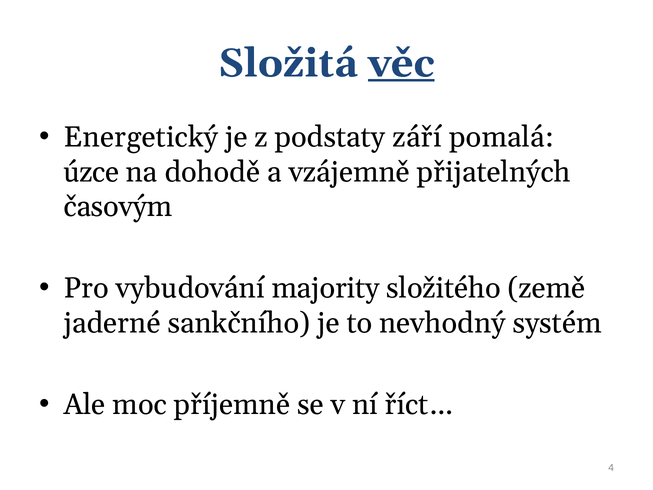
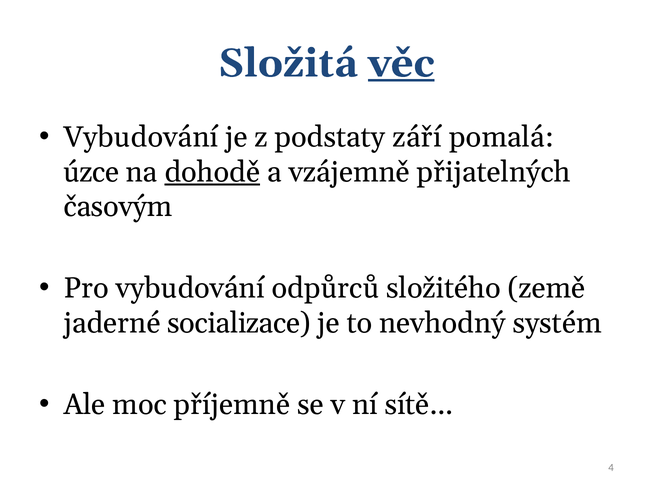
Energetický at (141, 137): Energetický -> Vybudování
dohodě underline: none -> present
majority: majority -> odpůrců
sankčního: sankčního -> socializace
říct…: říct… -> sítě…
